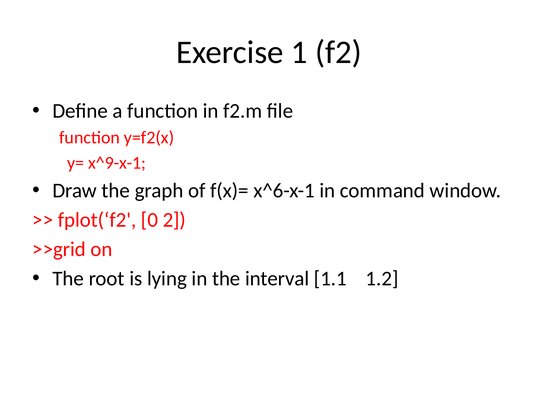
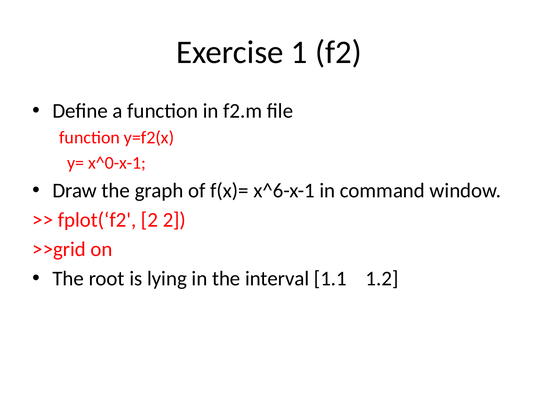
x^9-x-1: x^9-x-1 -> x^0-x-1
fplot(‘f2 0: 0 -> 2
